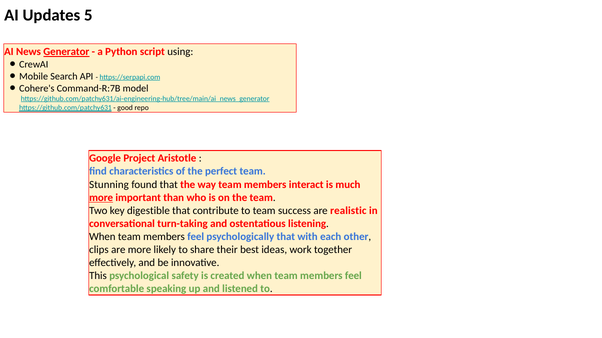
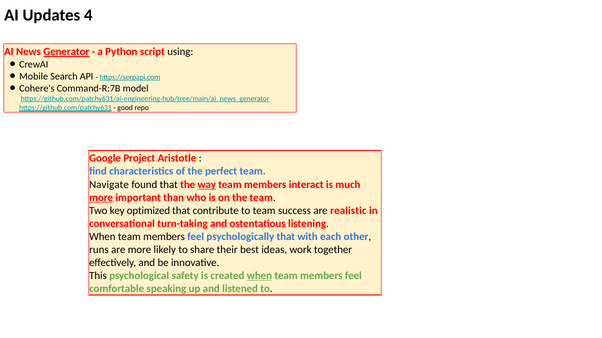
5: 5 -> 4
Stunning: Stunning -> Navigate
way underline: none -> present
digestible: digestible -> optimized
clips: clips -> runs
when at (259, 276) underline: none -> present
